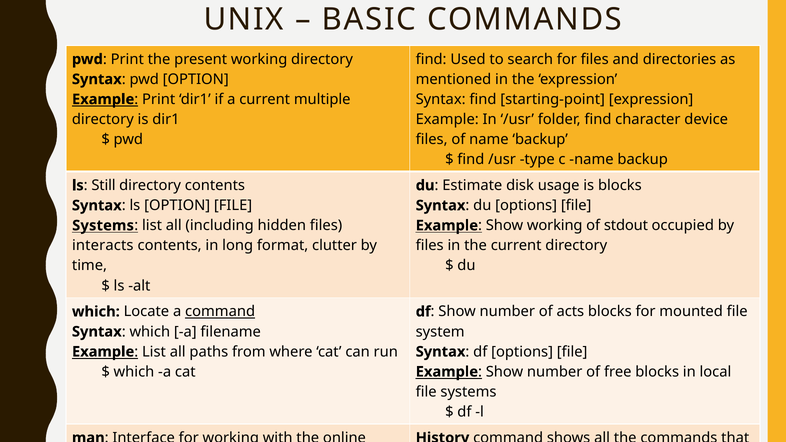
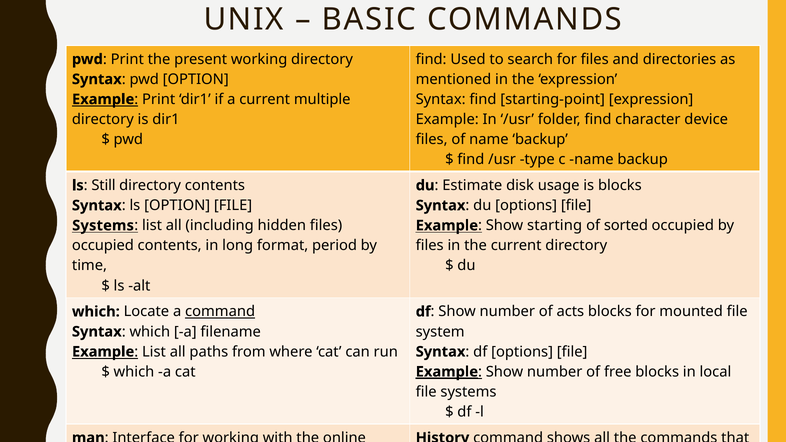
Show working: working -> starting
stdout: stdout -> sorted
interacts at (103, 246): interacts -> occupied
format clutter: clutter -> period
Example at (447, 372) underline: none -> present
